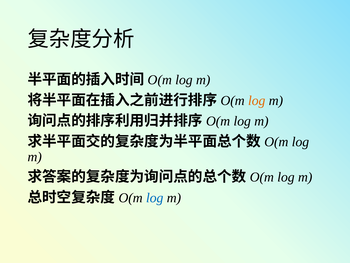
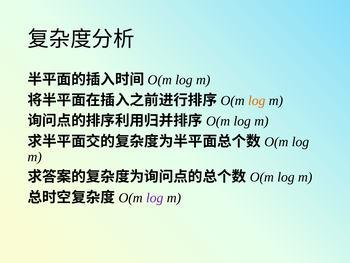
log at (155, 198) colour: blue -> purple
